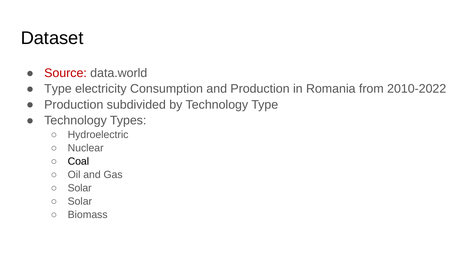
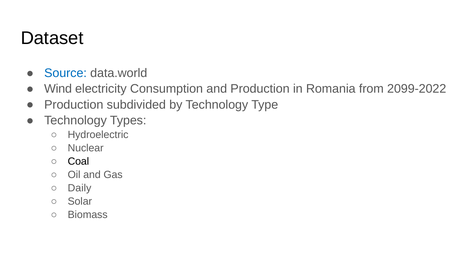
Source colour: red -> blue
Type at (58, 89): Type -> Wind
2010-2022: 2010-2022 -> 2099-2022
Solar at (80, 188): Solar -> Daily
